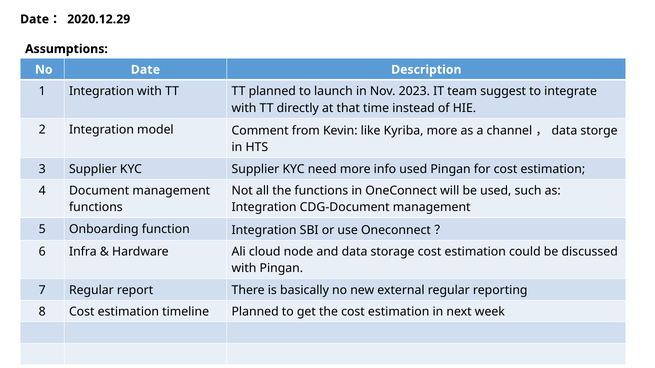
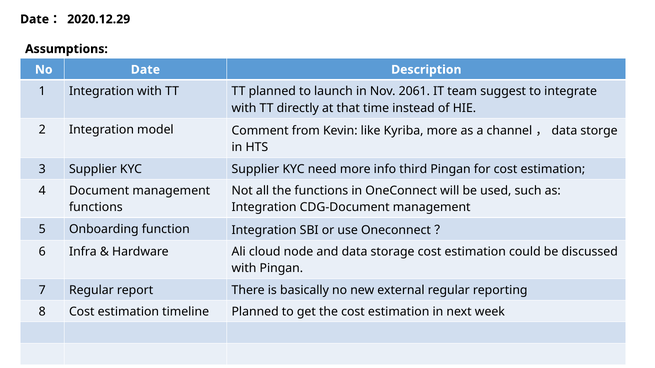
2023: 2023 -> 2061
info used: used -> third
